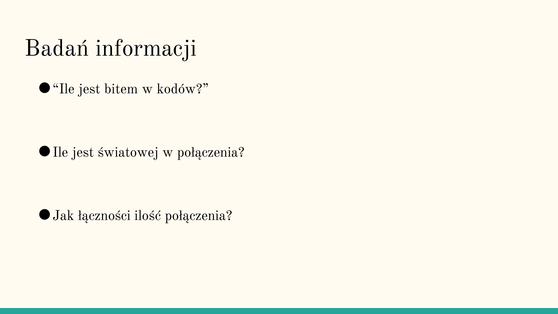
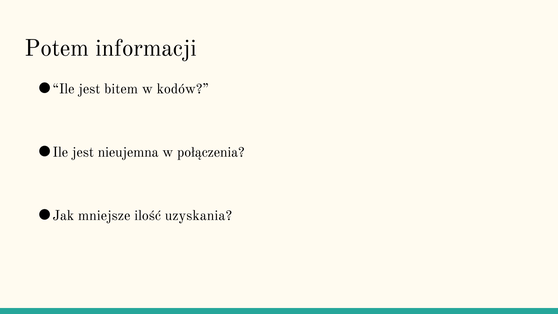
Badań: Badań -> Potem
światowej: światowej -> nieujemna
łączności: łączności -> mniejsze
ilość połączenia: połączenia -> uzyskania
